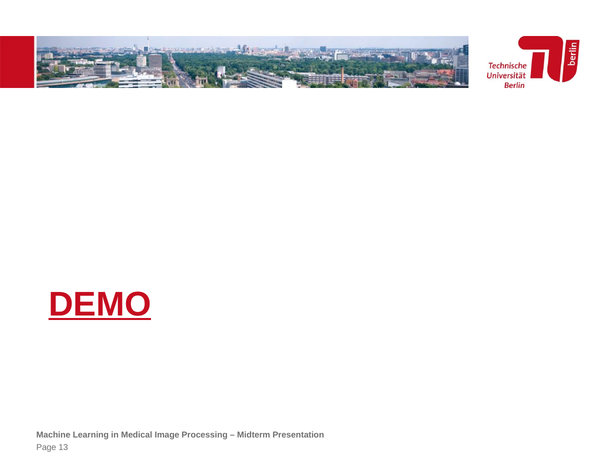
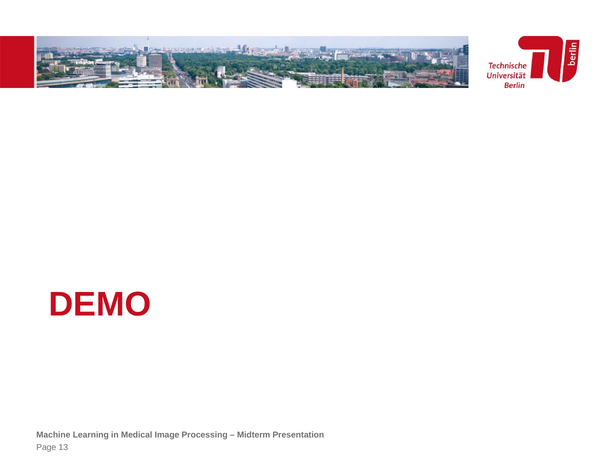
DEMO underline: present -> none
